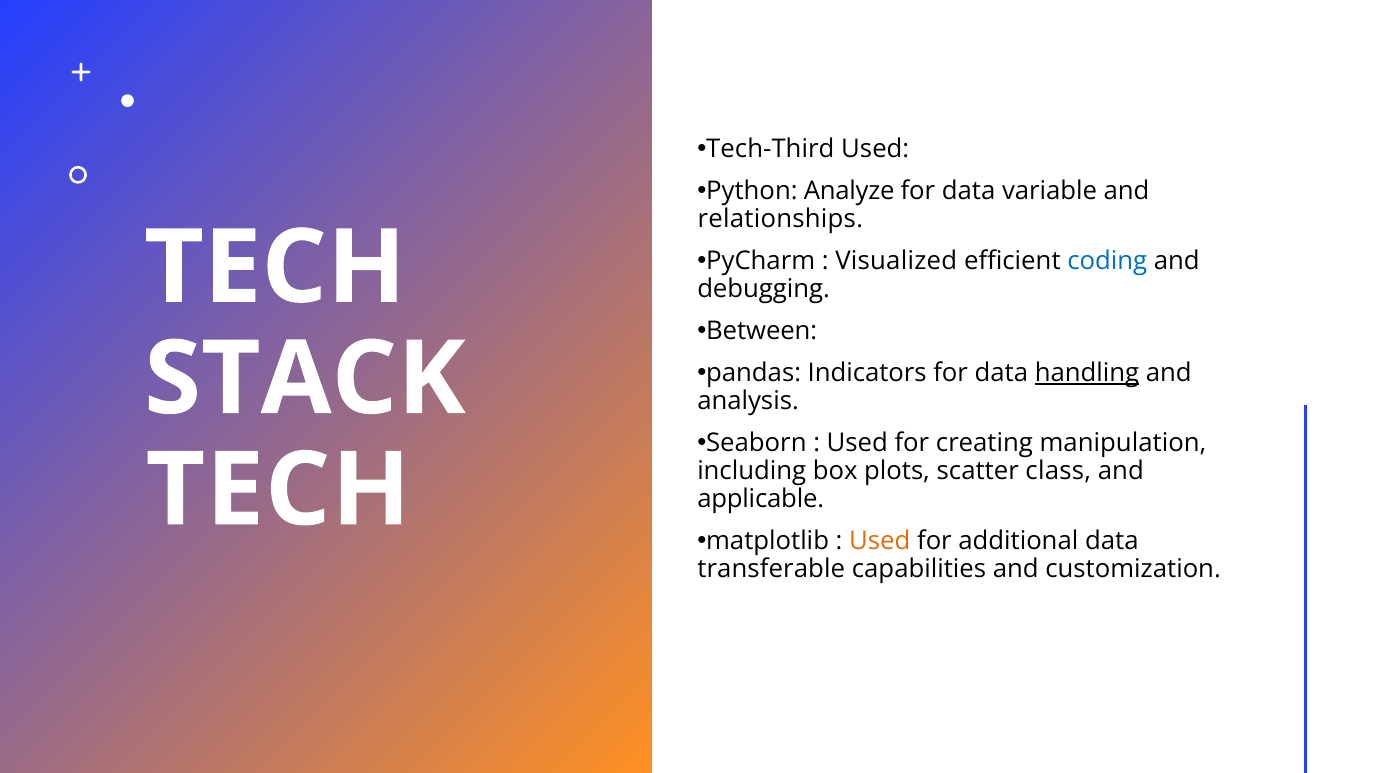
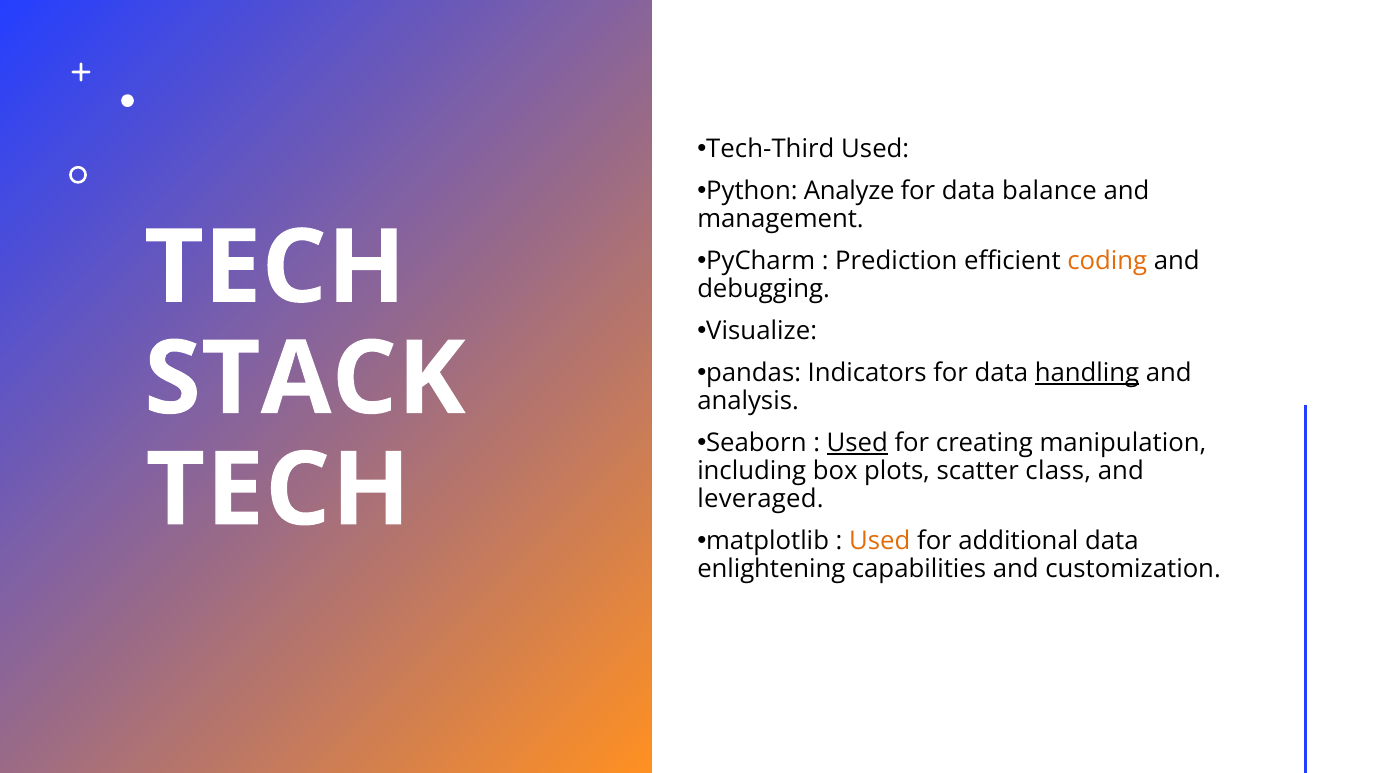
variable: variable -> balance
relationships: relationships -> management
Visualized: Visualized -> Prediction
coding colour: blue -> orange
Between: Between -> Visualize
Used at (857, 443) underline: none -> present
applicable: applicable -> leveraged
transferable: transferable -> enlightening
